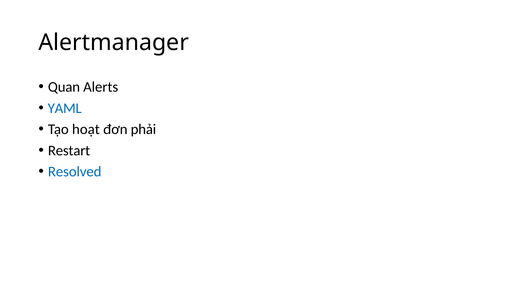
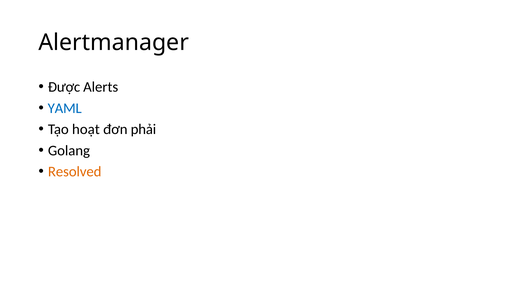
Quan: Quan -> Được
Restart: Restart -> Golang
Resolved colour: blue -> orange
